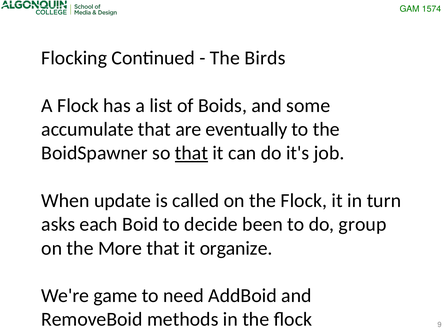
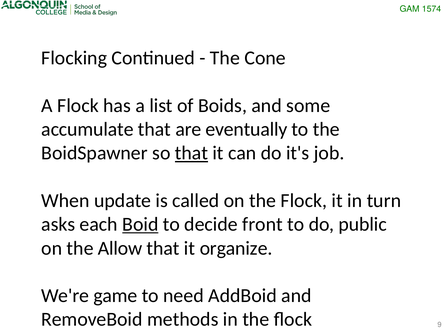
Birds: Birds -> Cone
Boid underline: none -> present
been: been -> front
group: group -> public
More: More -> Allow
